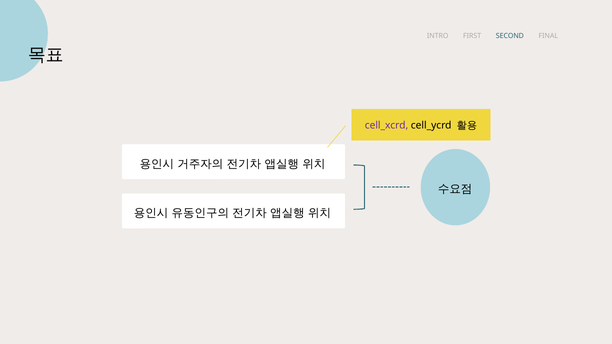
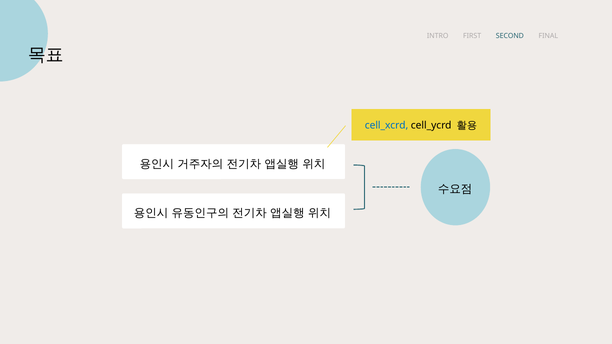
cell_xcrd colour: purple -> blue
